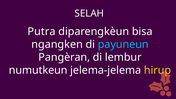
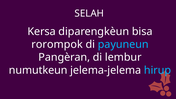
Putra: Putra -> Kersa
ngangken: ngangken -> rorompok
hirup colour: yellow -> light blue
